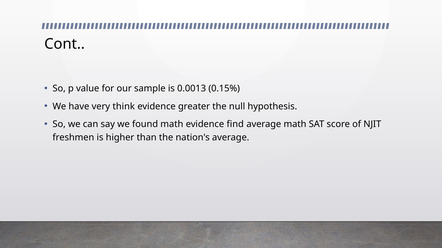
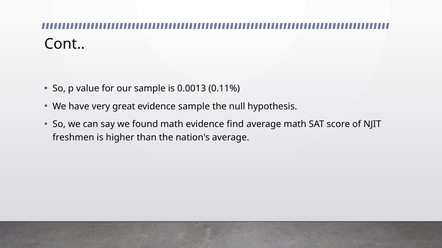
0.15%: 0.15% -> 0.11%
think: think -> great
evidence greater: greater -> sample
